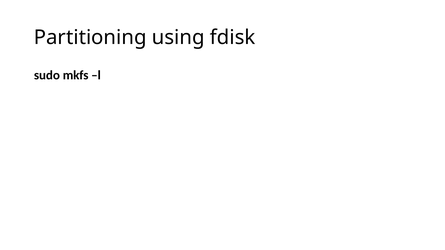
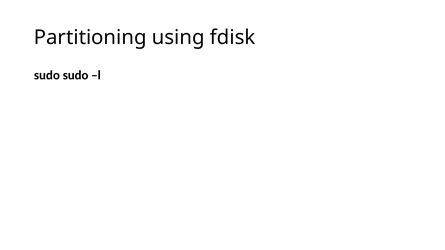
sudo mkfs: mkfs -> sudo
